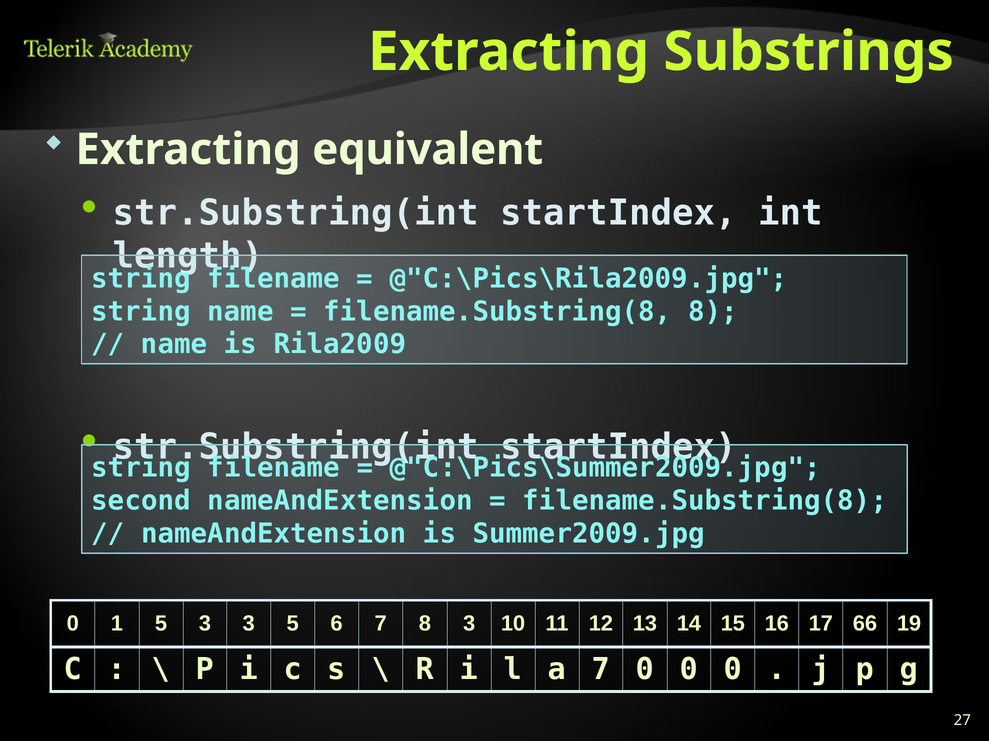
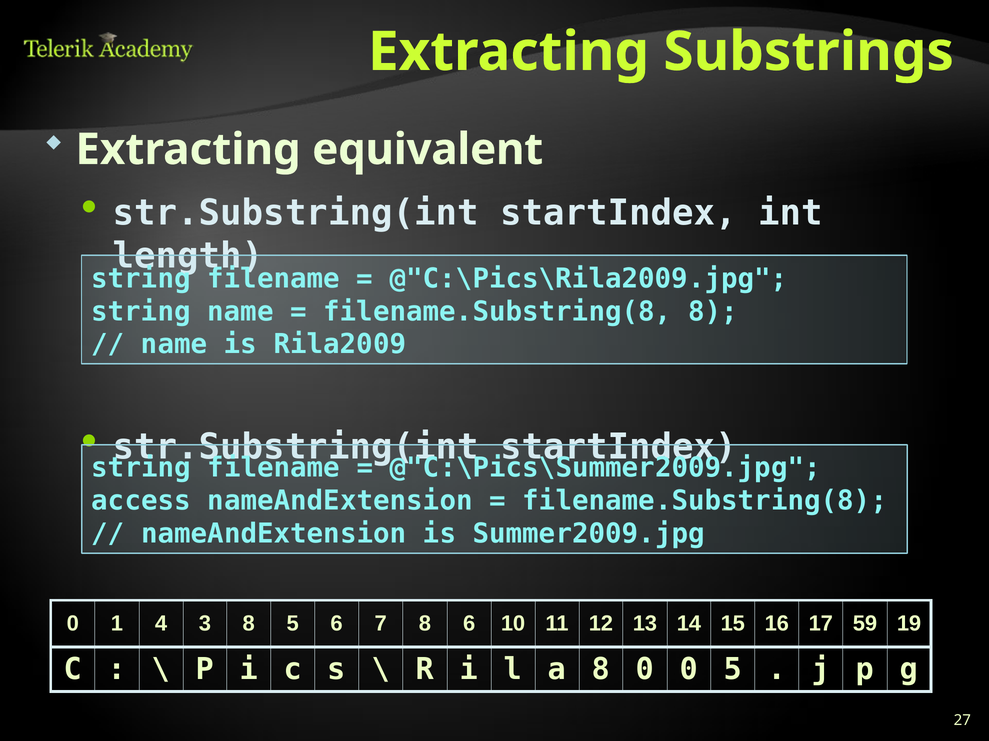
second: second -> access
1 5: 5 -> 4
3 3: 3 -> 8
8 3: 3 -> 6
66: 66 -> 59
a 7: 7 -> 8
0 0 0: 0 -> 5
